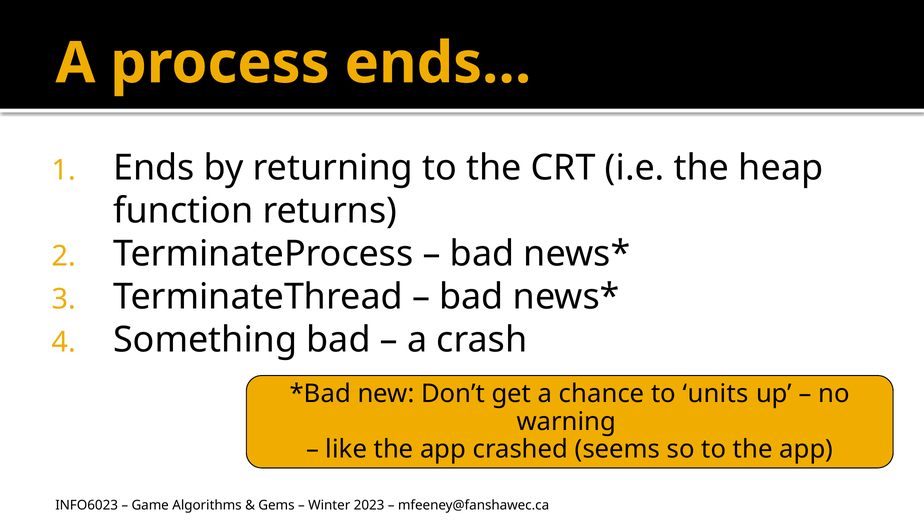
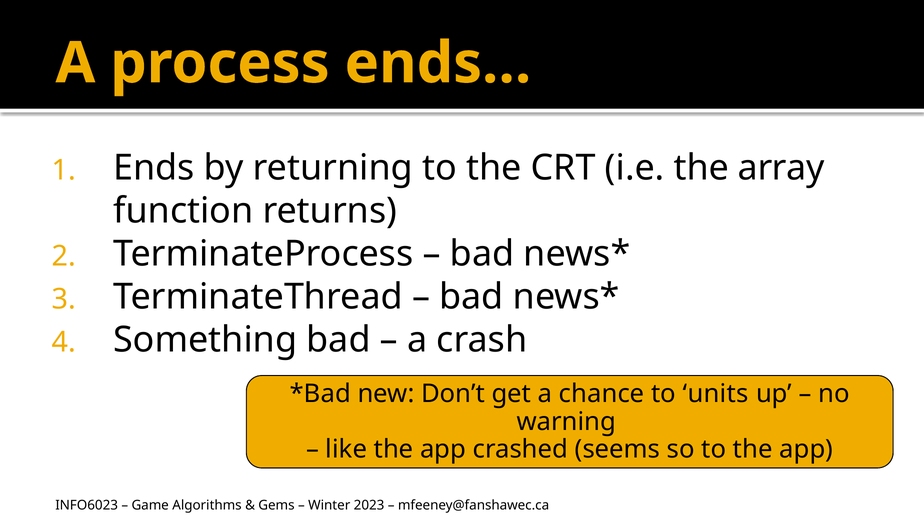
heap: heap -> array
